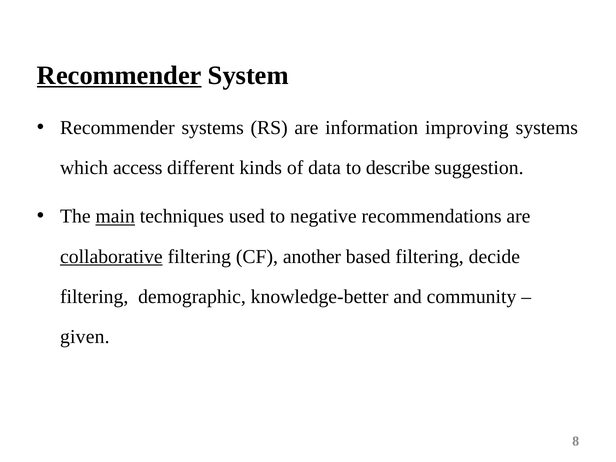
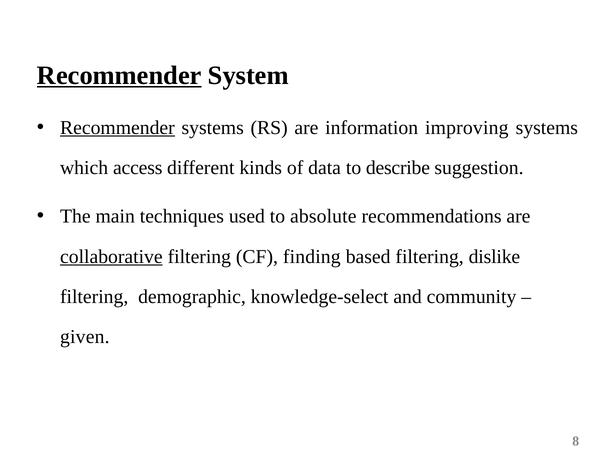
Recommender at (117, 128) underline: none -> present
main underline: present -> none
negative: negative -> absolute
another: another -> finding
decide: decide -> dislike
knowledge-better: knowledge-better -> knowledge-select
